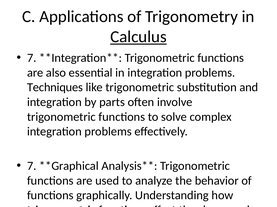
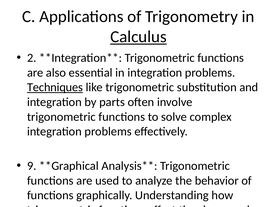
7 at (32, 58): 7 -> 2
Techniques underline: none -> present
7 at (32, 166): 7 -> 9
